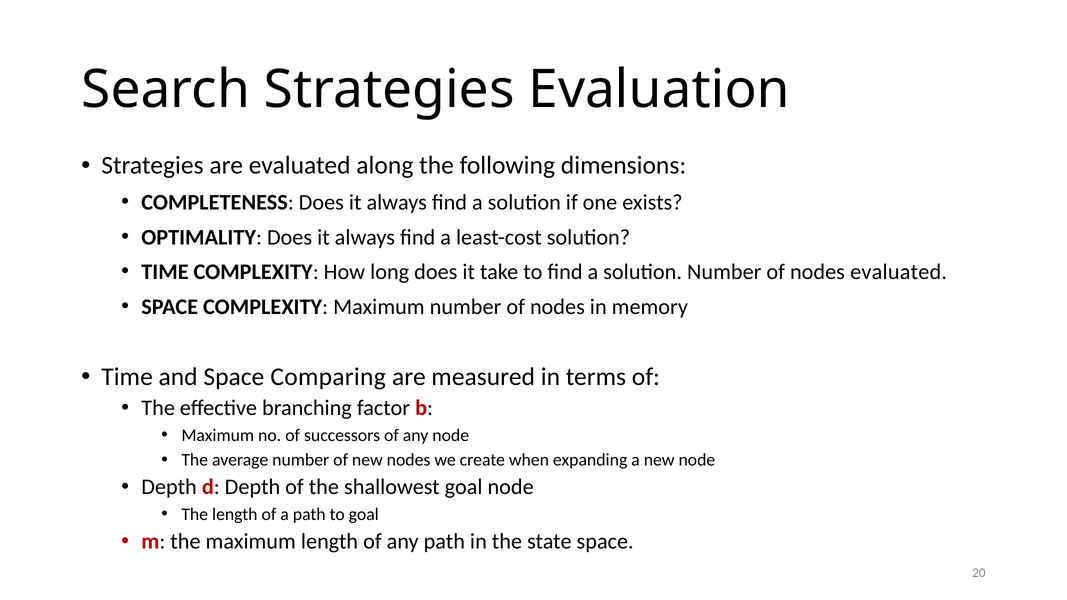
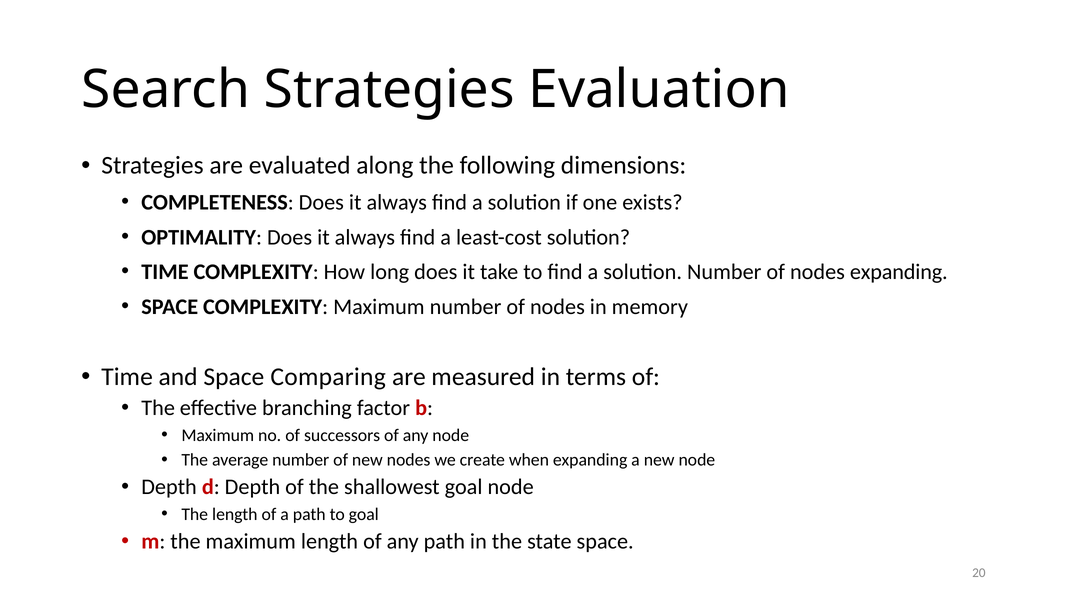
nodes evaluated: evaluated -> expanding
